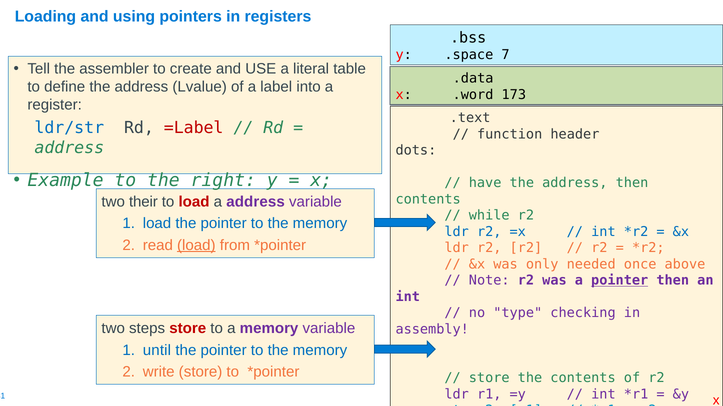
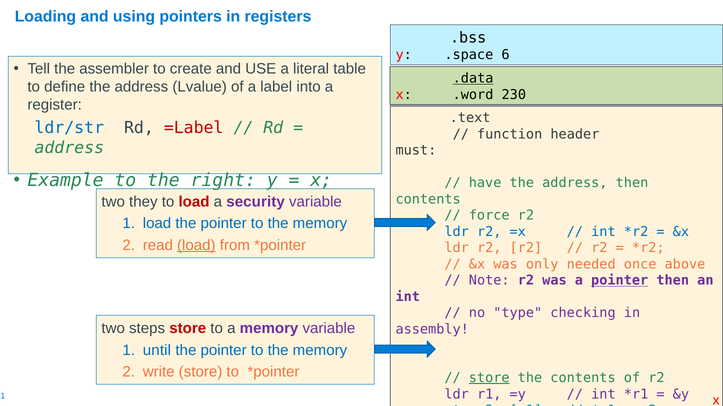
7: 7 -> 6
.data underline: none -> present
173: 173 -> 230
dots: dots -> must
their: their -> they
a address: address -> security
while: while -> force
store at (489, 378) underline: none -> present
